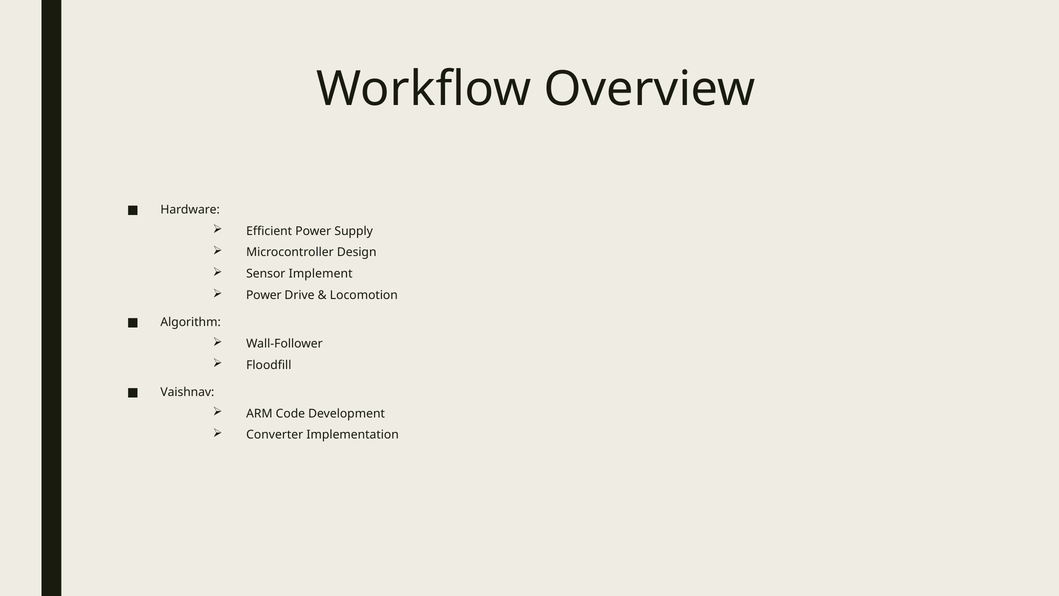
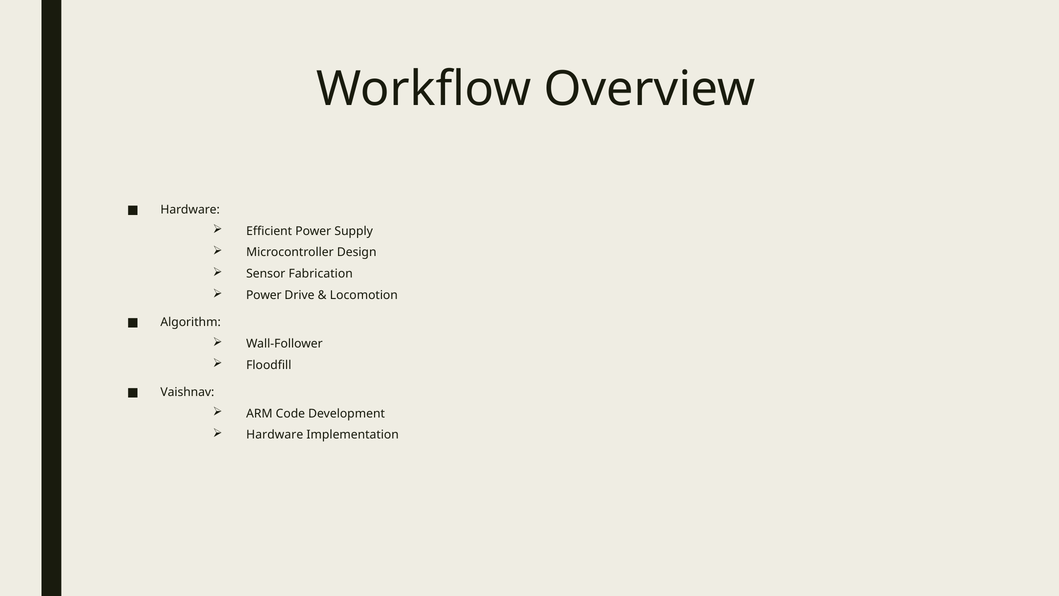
Implement: Implement -> Fabrication
Converter at (275, 435): Converter -> Hardware
